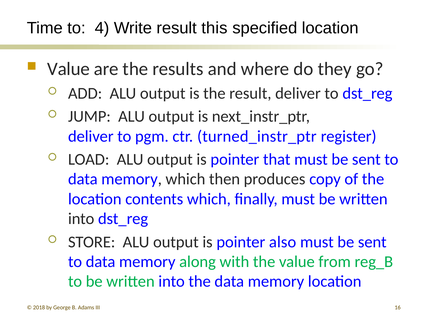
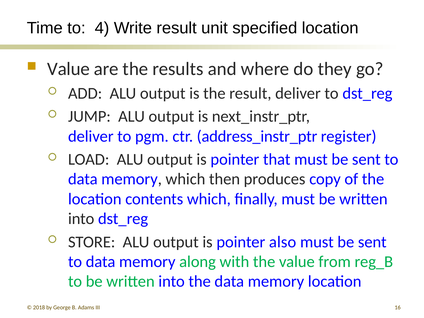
this: this -> unit
turned_instr_ptr: turned_instr_ptr -> address_instr_ptr
